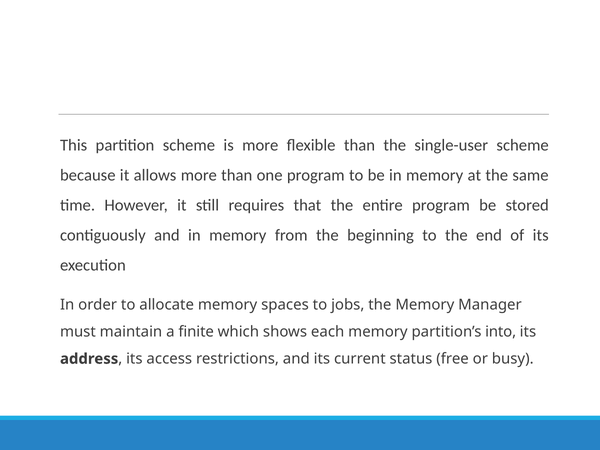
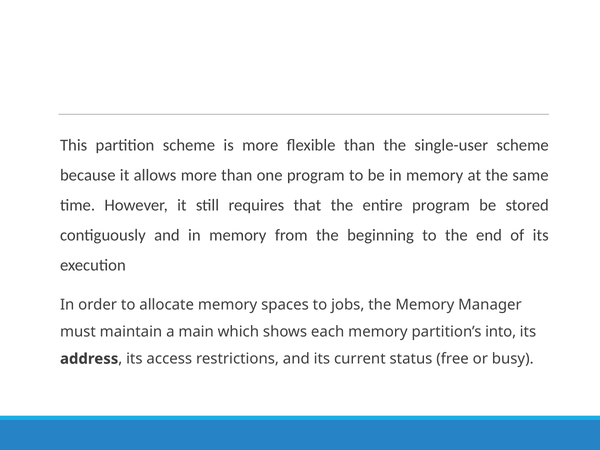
finite: finite -> main
